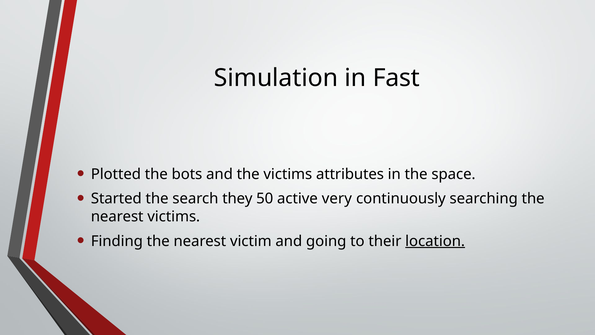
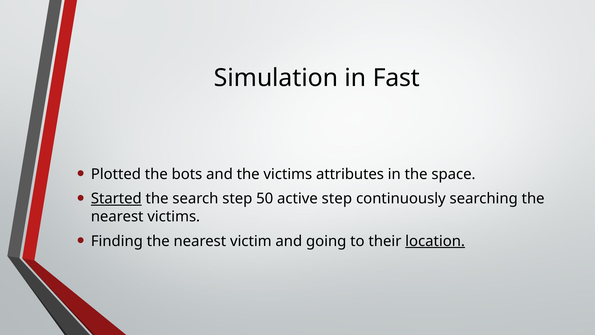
Started underline: none -> present
search they: they -> step
active very: very -> step
